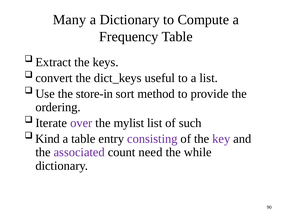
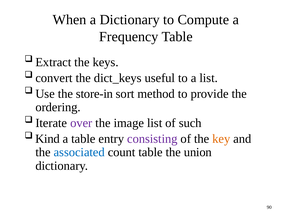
Many: Many -> When
mylist: mylist -> image
key colour: purple -> orange
associated colour: purple -> blue
count need: need -> table
while: while -> union
